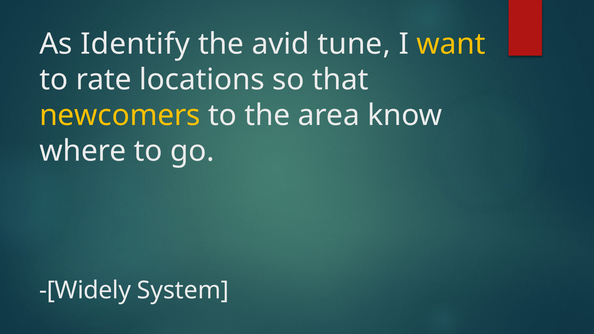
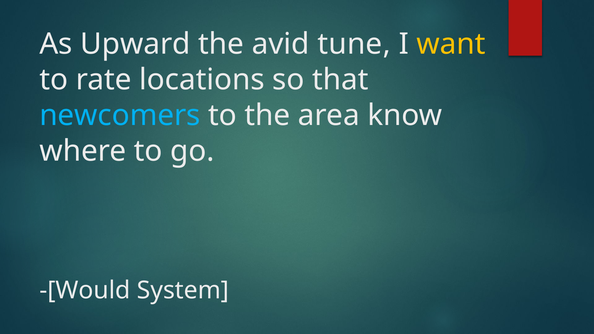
Identify: Identify -> Upward
newcomers colour: yellow -> light blue
-[Widely: -[Widely -> -[Would
